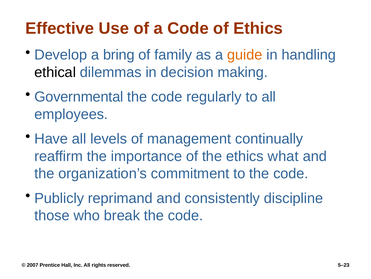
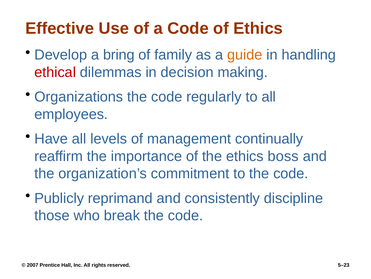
ethical colour: black -> red
Governmental: Governmental -> Organizations
what: what -> boss
